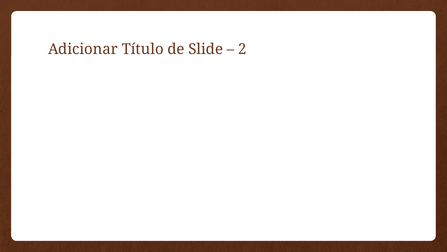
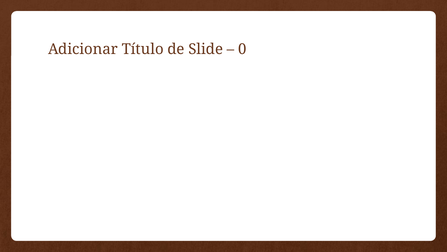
2: 2 -> 0
